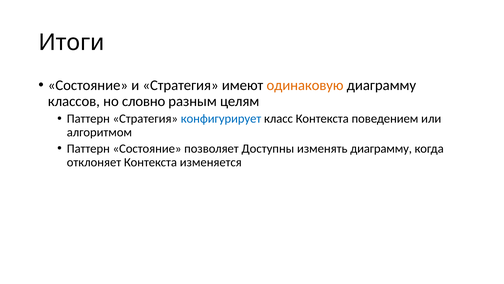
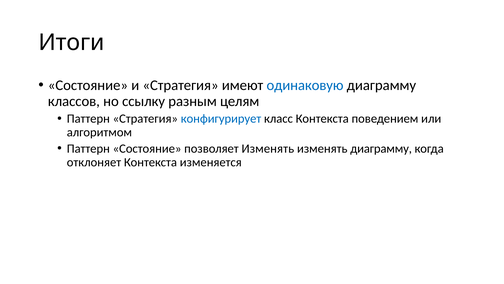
одинаковую colour: orange -> blue
словно: словно -> ссылку
позволяет Доступны: Доступны -> Изменять
